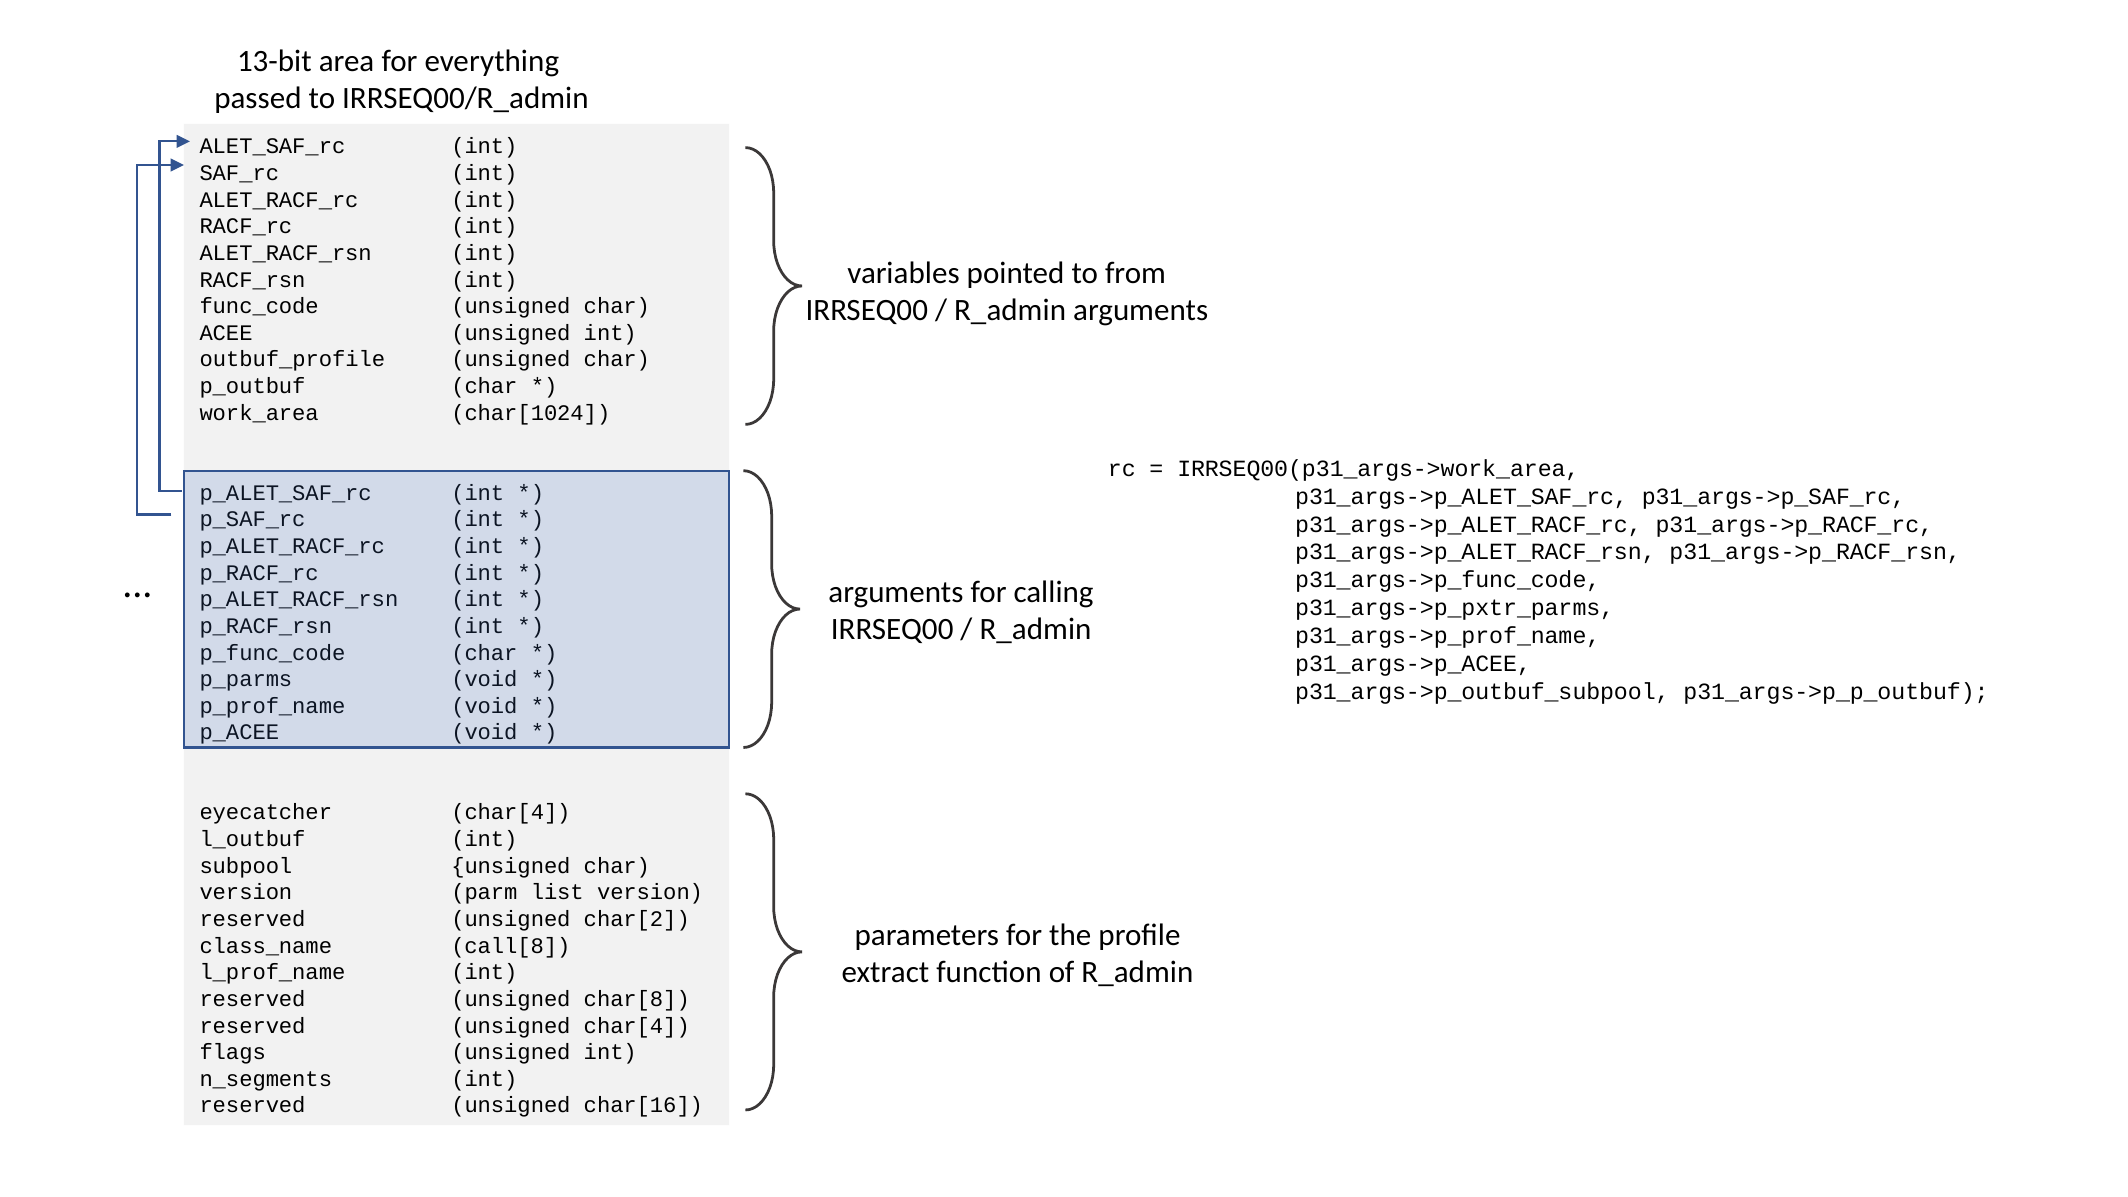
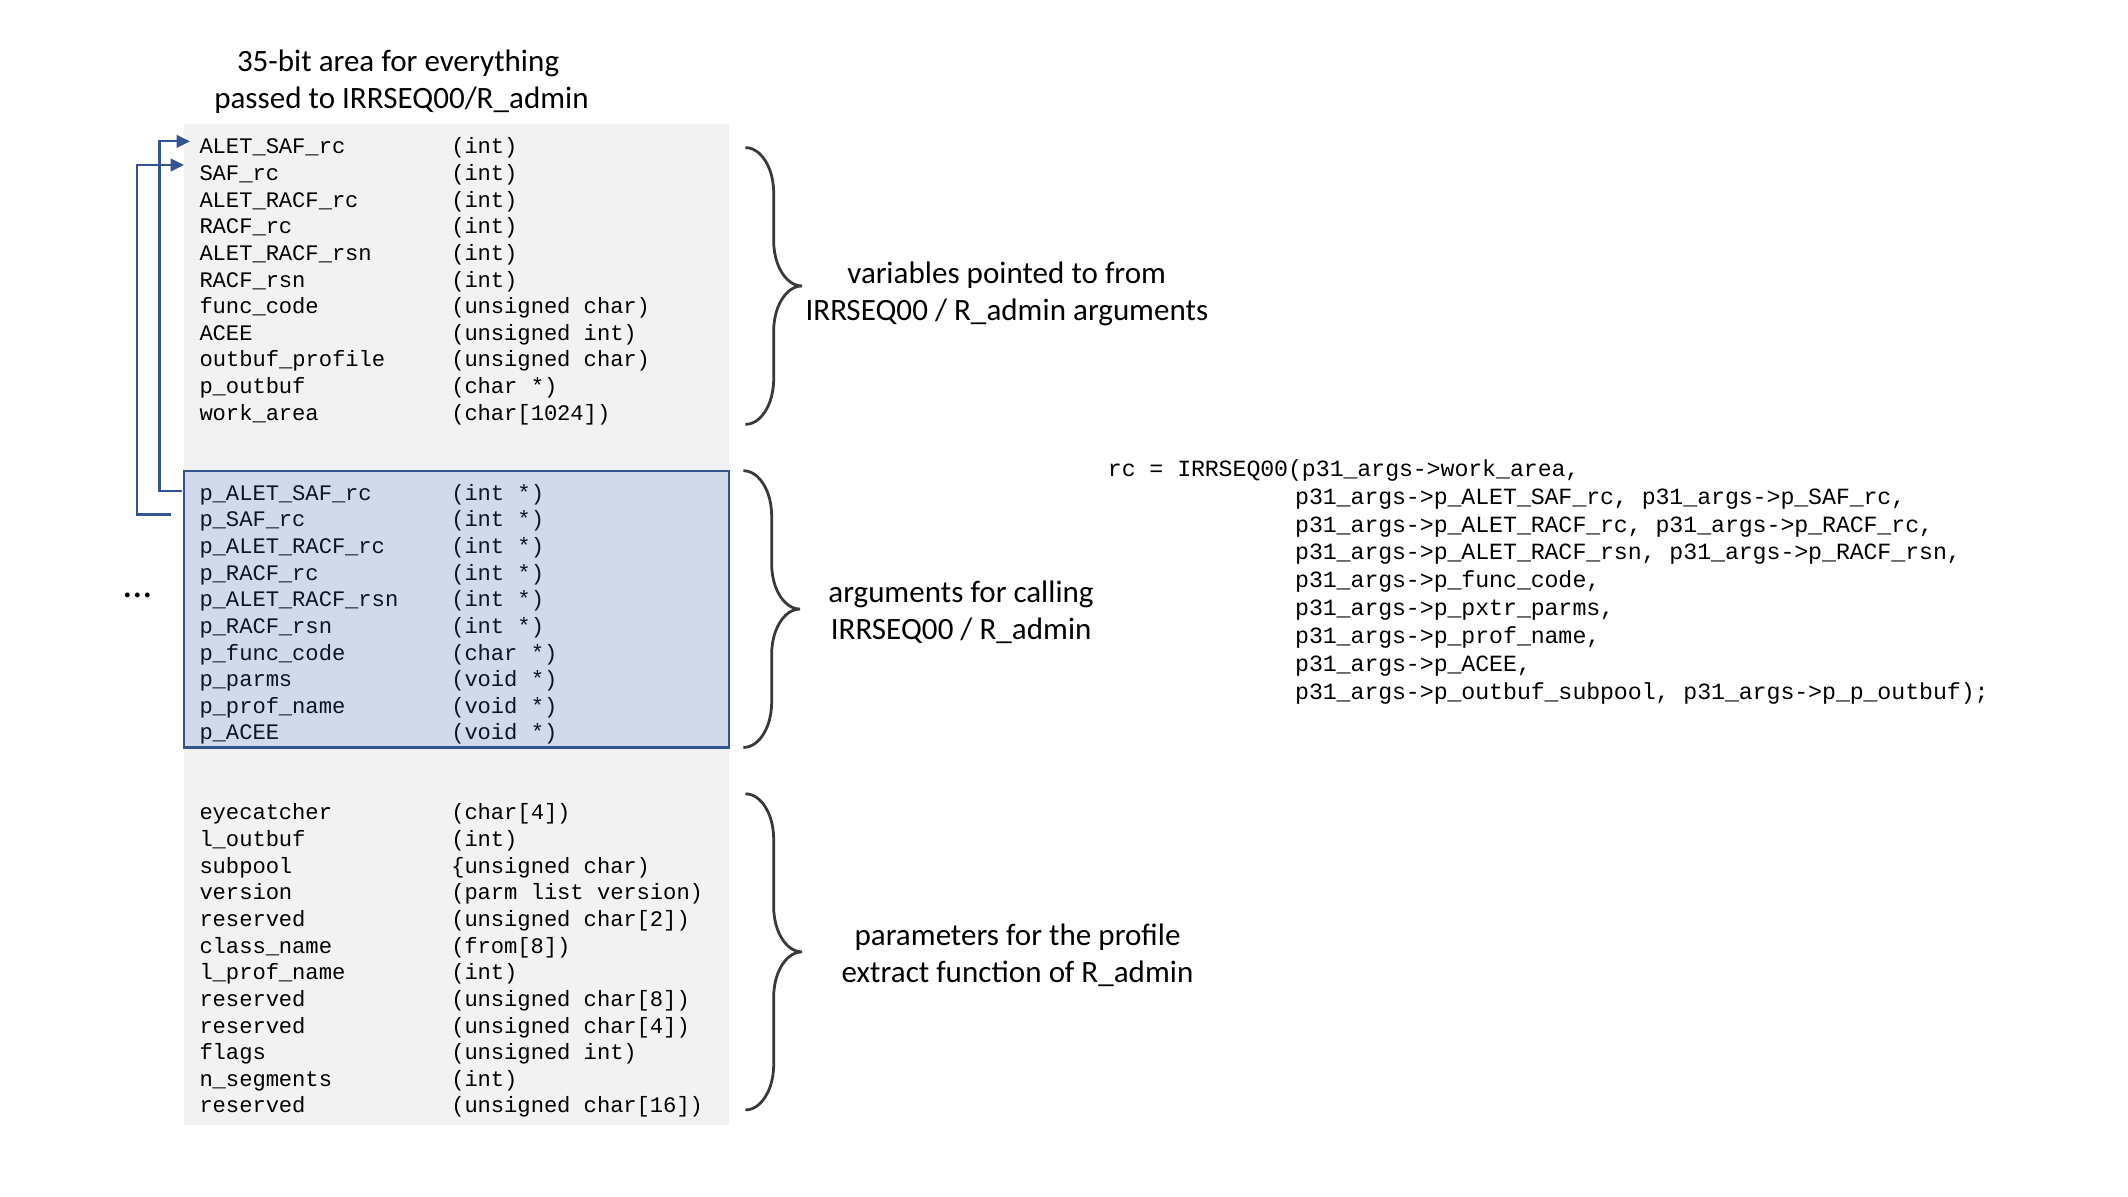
13-bit: 13-bit -> 35-bit
call[8: call[8 -> from[8
